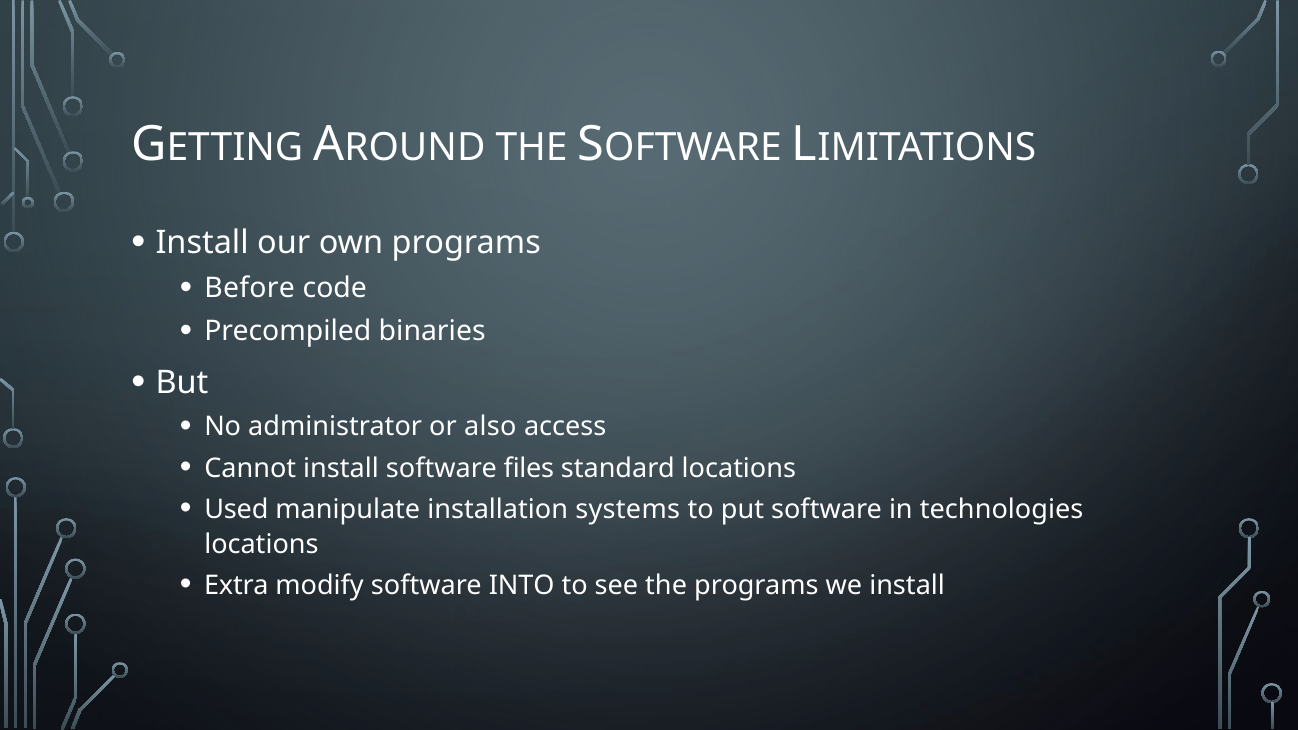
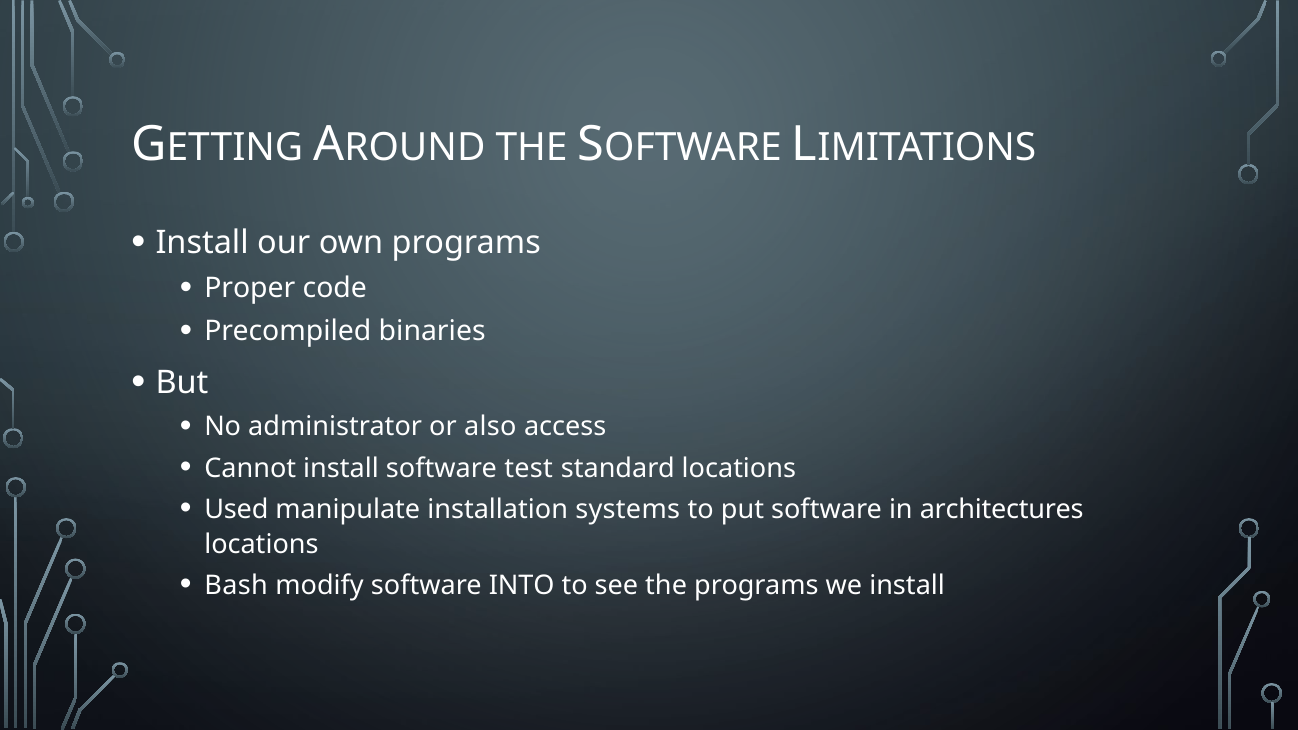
Before: Before -> Proper
files: files -> test
technologies: technologies -> architectures
Extra: Extra -> Bash
